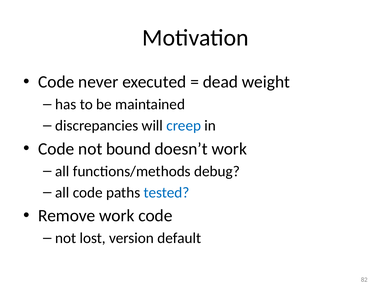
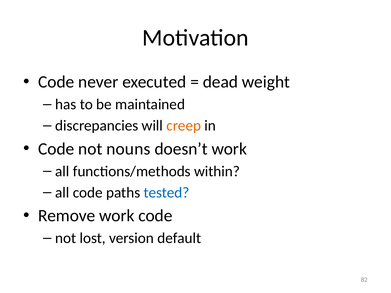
creep colour: blue -> orange
bound: bound -> nouns
debug: debug -> within
